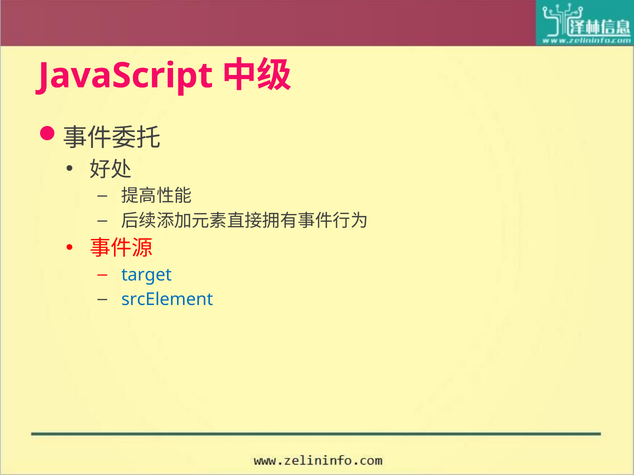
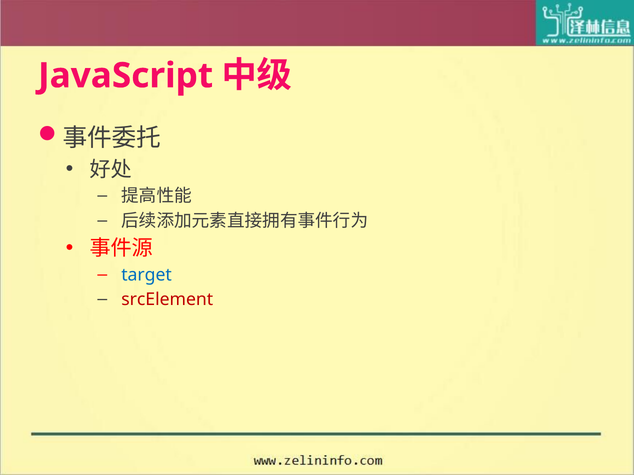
srcElement colour: blue -> red
